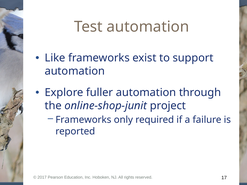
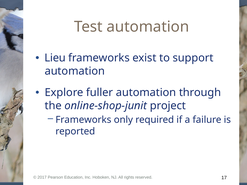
Like: Like -> Lieu
